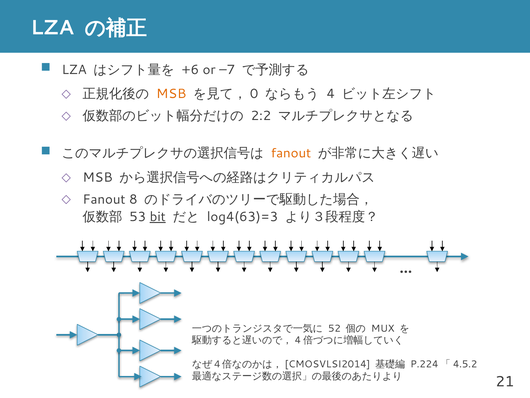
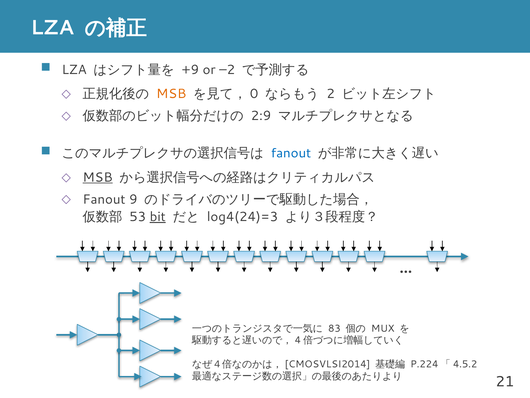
+6: +6 -> +9
–7: –7 -> –2
4: 4 -> 2
2:2: 2:2 -> 2:9
fanout at (291, 153) colour: orange -> blue
MSB at (98, 177) underline: none -> present
8: 8 -> 9
log4(63)=3: log4(63)=3 -> log4(24)=3
52: 52 -> 83
